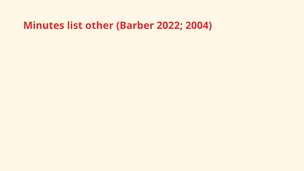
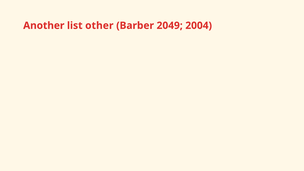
Minutes: Minutes -> Another
2022: 2022 -> 2049
